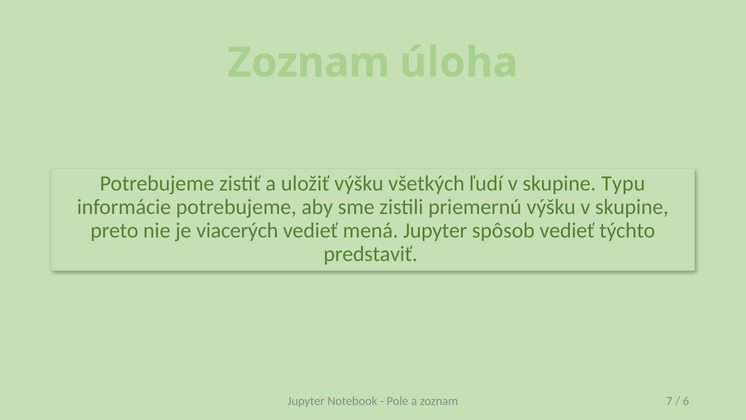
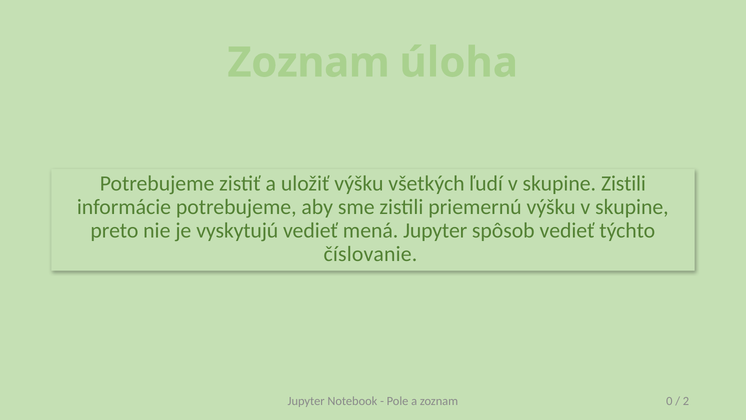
skupine Typu: Typu -> Zistili
viacerých: viacerých -> vyskytujú
predstaviť: predstaviť -> číslovanie
7: 7 -> 0
6: 6 -> 2
